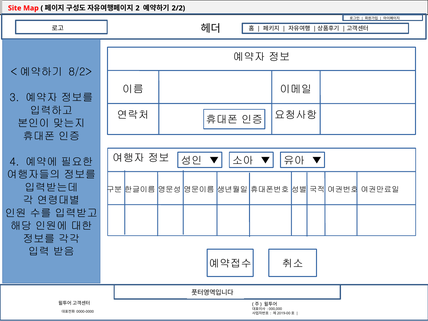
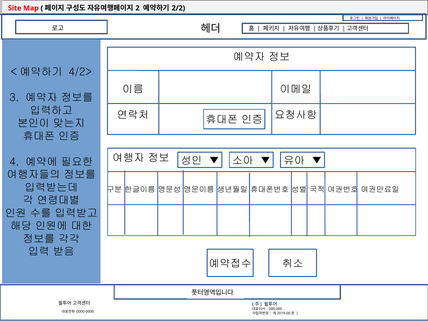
8/2>: 8/2> -> 4/2>
